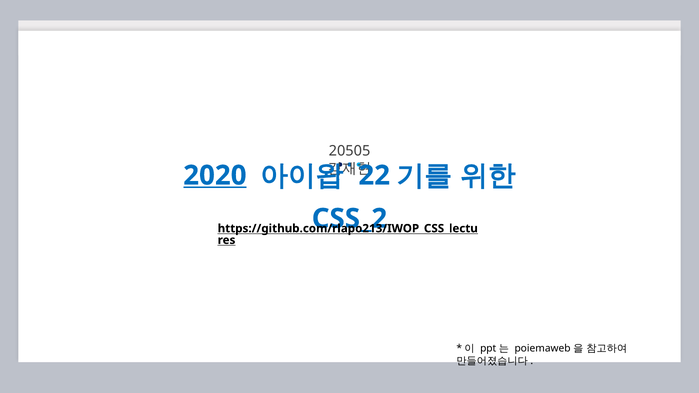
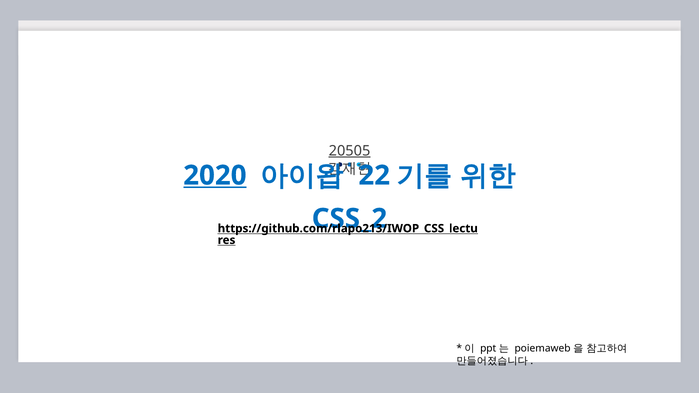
20505 underline: none -> present
